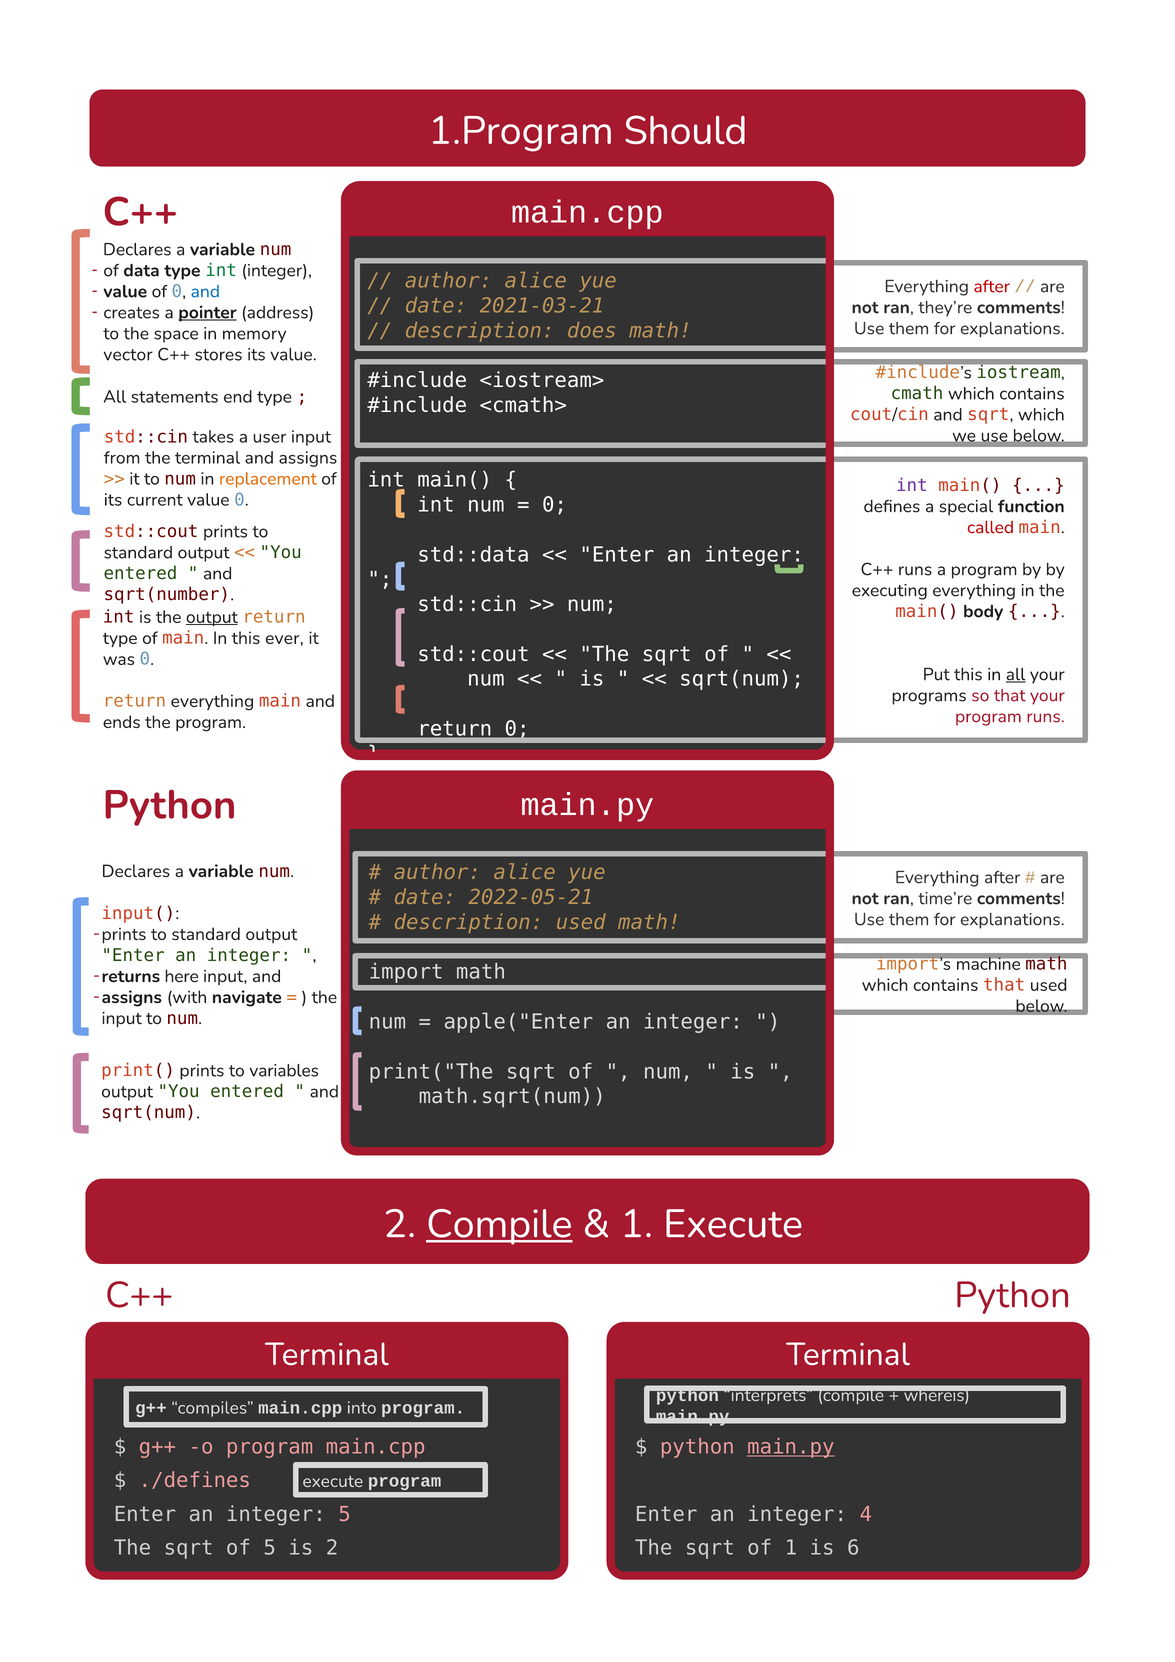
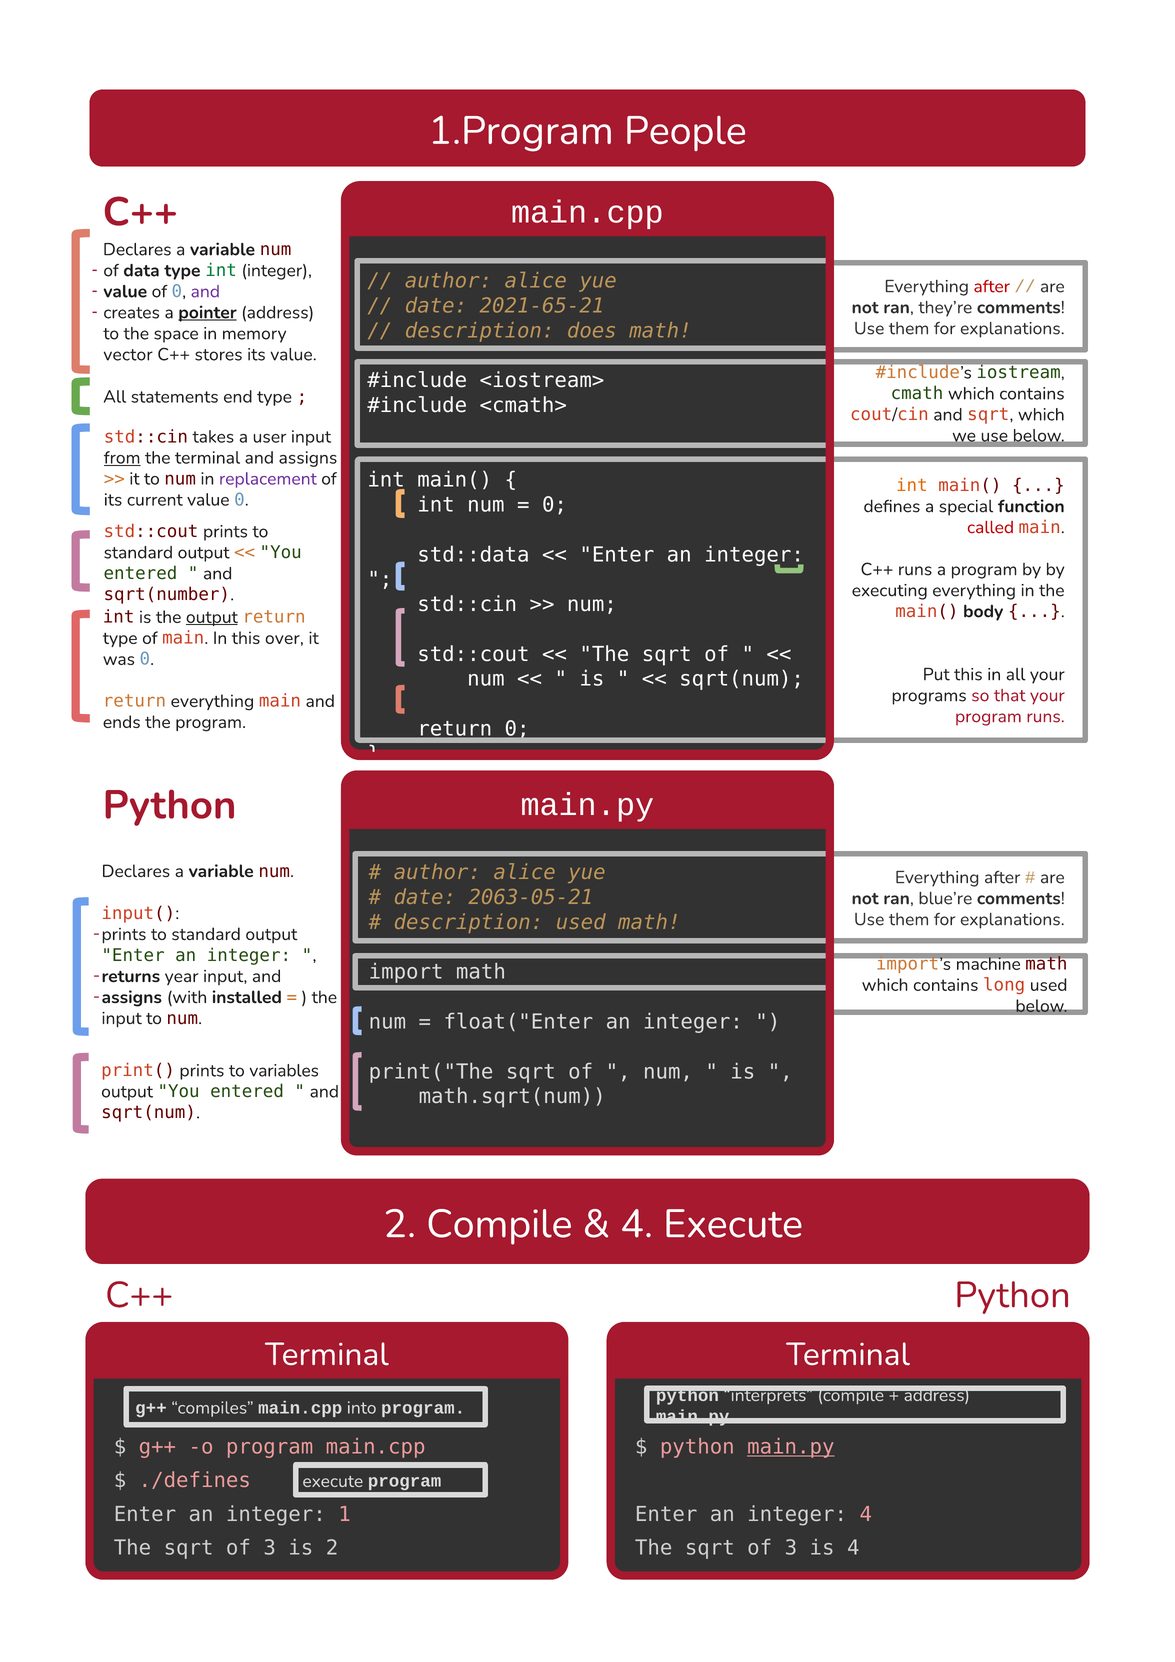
Should: Should -> People
and at (205, 291) colour: blue -> purple
2021-03-21: 2021-03-21 -> 2021-65-21
from underline: none -> present
replacement colour: orange -> purple
int at (912, 485) colour: purple -> orange
ever: ever -> over
all at (1016, 674) underline: present -> none
2022-05-21: 2022-05-21 -> 2063-05-21
time’re: time’re -> blue’re
here: here -> year
contains that: that -> long
navigate: navigate -> installed
apple("Enter: apple("Enter -> float("Enter
Compile at (499, 1224) underline: present -> none
1 at (637, 1224): 1 -> 4
whereis at (937, 1395): whereis -> address
integer 5: 5 -> 1
5 at (270, 1548): 5 -> 3
1 at (791, 1548): 1 -> 3
is 6: 6 -> 4
